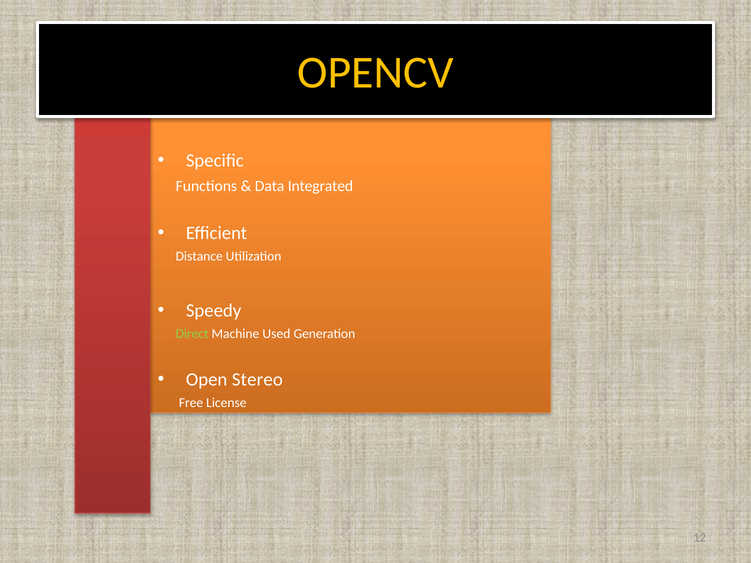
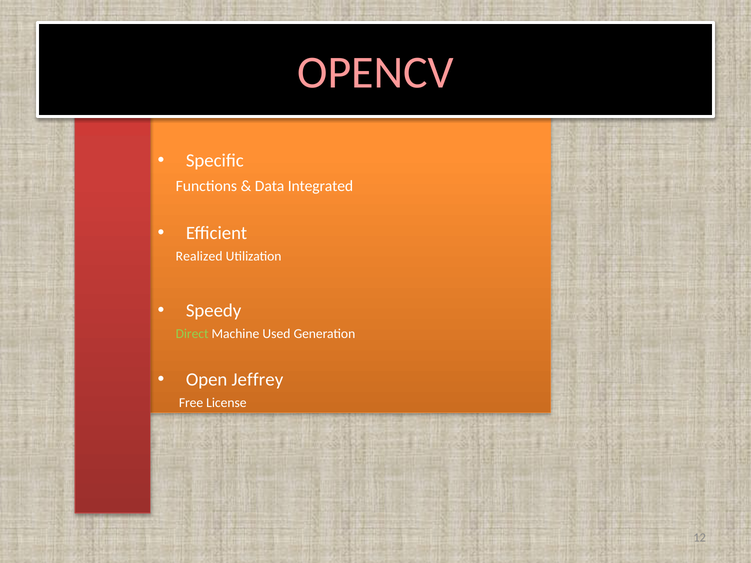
OPENCV colour: yellow -> pink
Distance: Distance -> Realized
Stereo: Stereo -> Jeffrey
